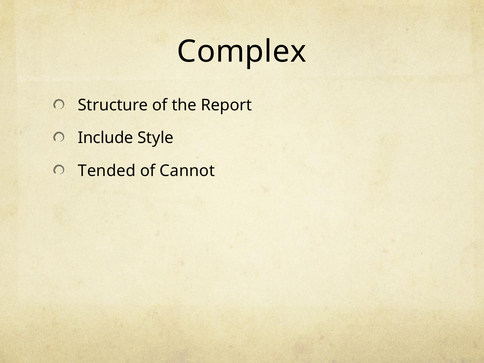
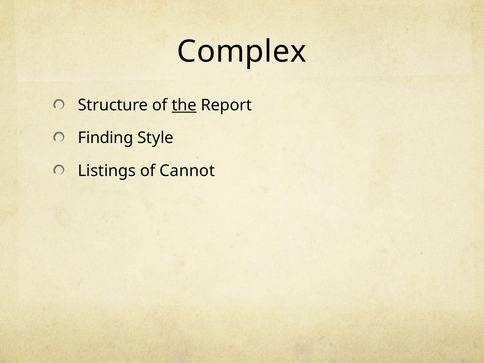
the underline: none -> present
Include: Include -> Finding
Tended: Tended -> Listings
